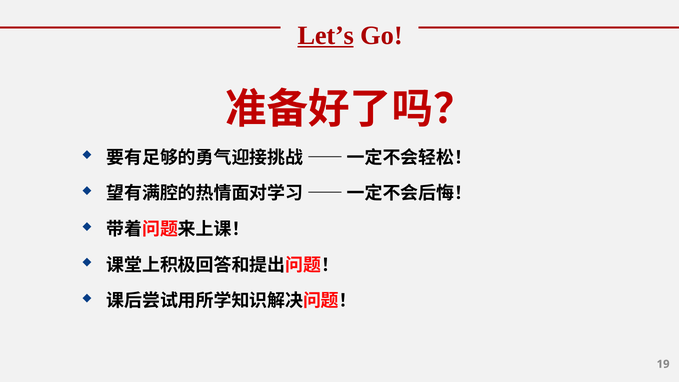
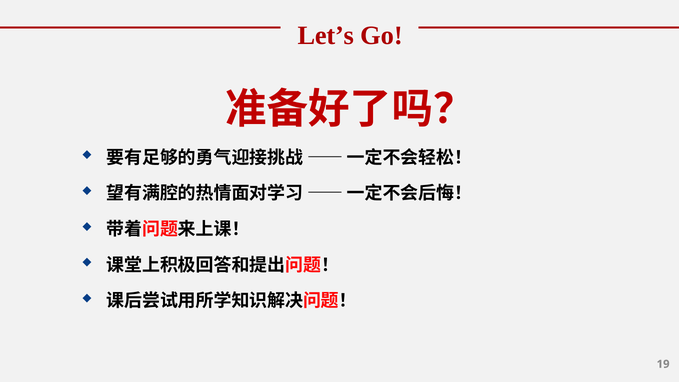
Let’s underline: present -> none
